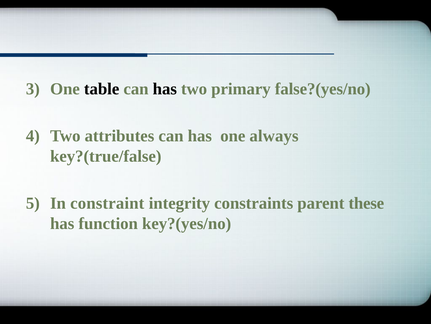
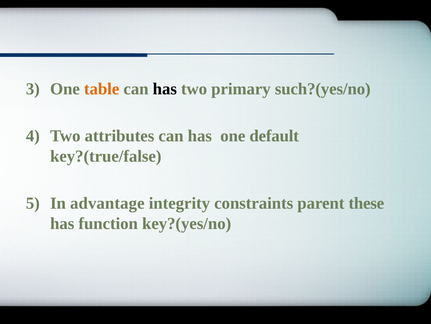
table colour: black -> orange
false?(yes/no: false?(yes/no -> such?(yes/no
always: always -> default
constraint: constraint -> advantage
